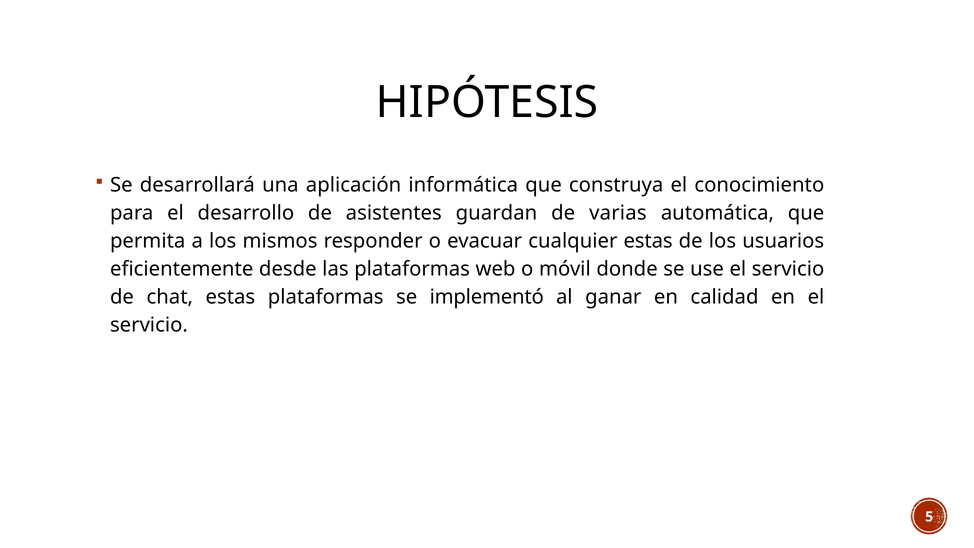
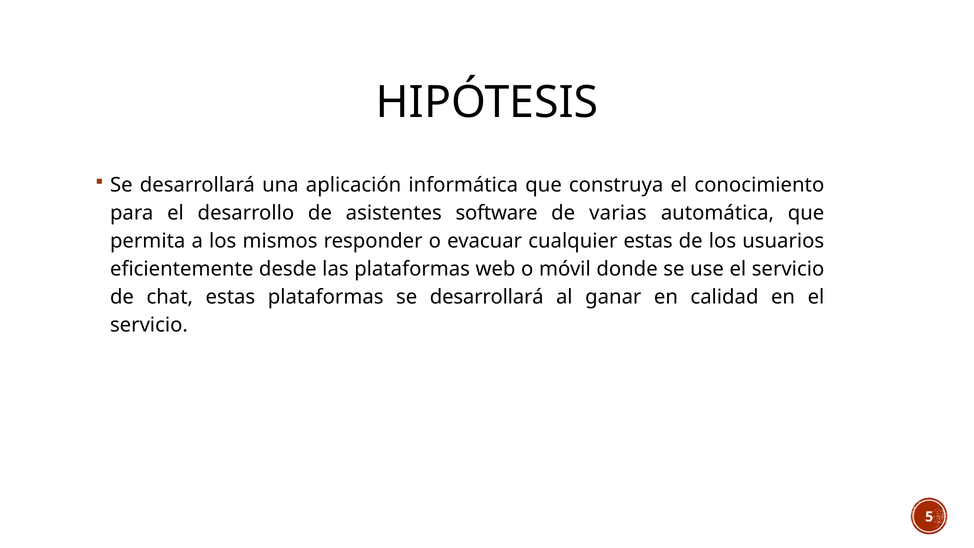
guardan: guardan -> software
plataformas se implementó: implementó -> desarrollará
